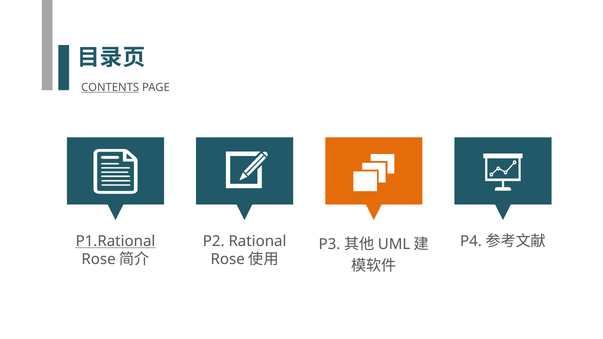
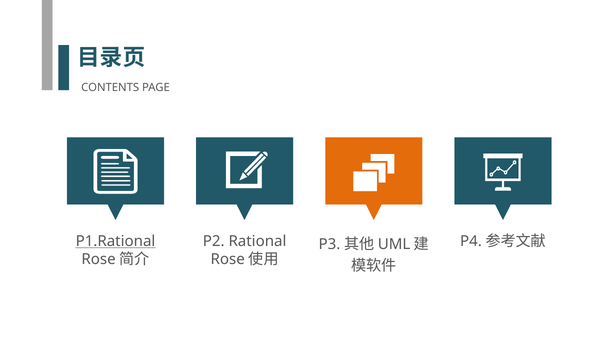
CONTENTS underline: present -> none
